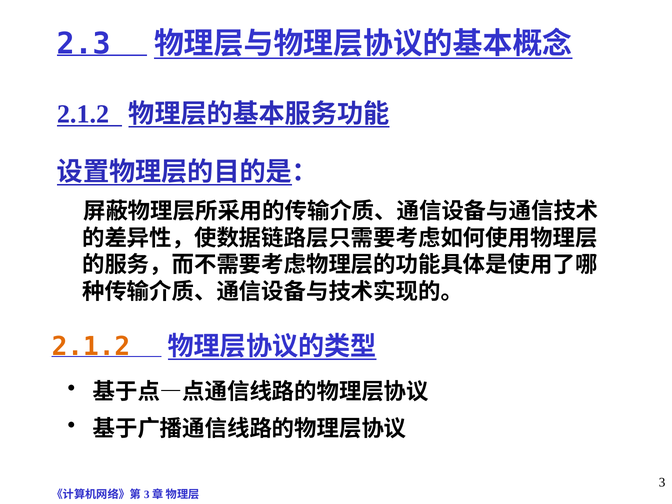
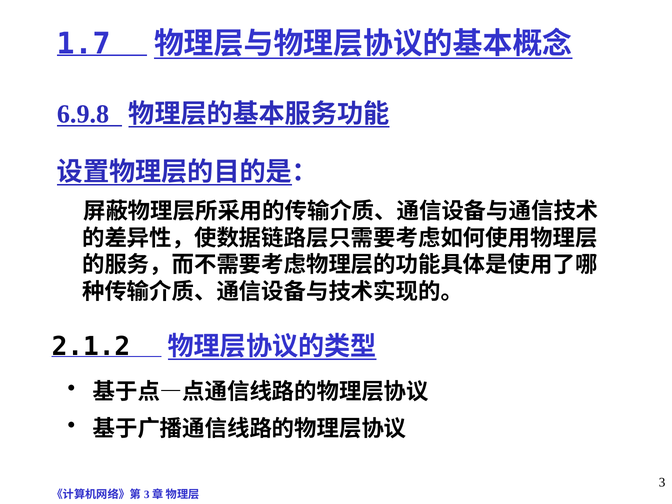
2.3: 2.3 -> 1.7
2.1.2 at (83, 114): 2.1.2 -> 6.9.8
2.1.2 at (91, 347) colour: orange -> black
